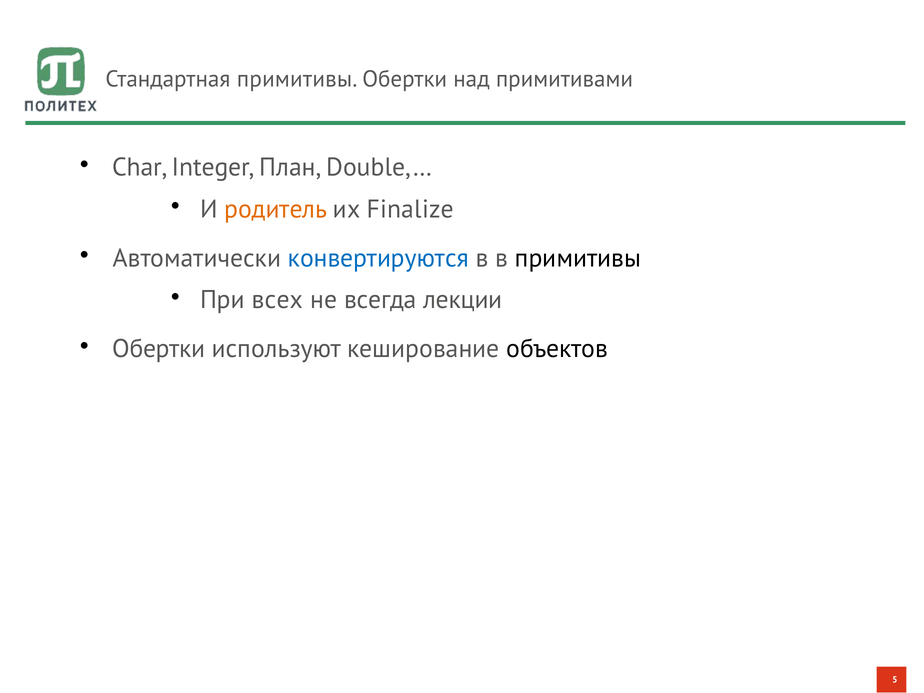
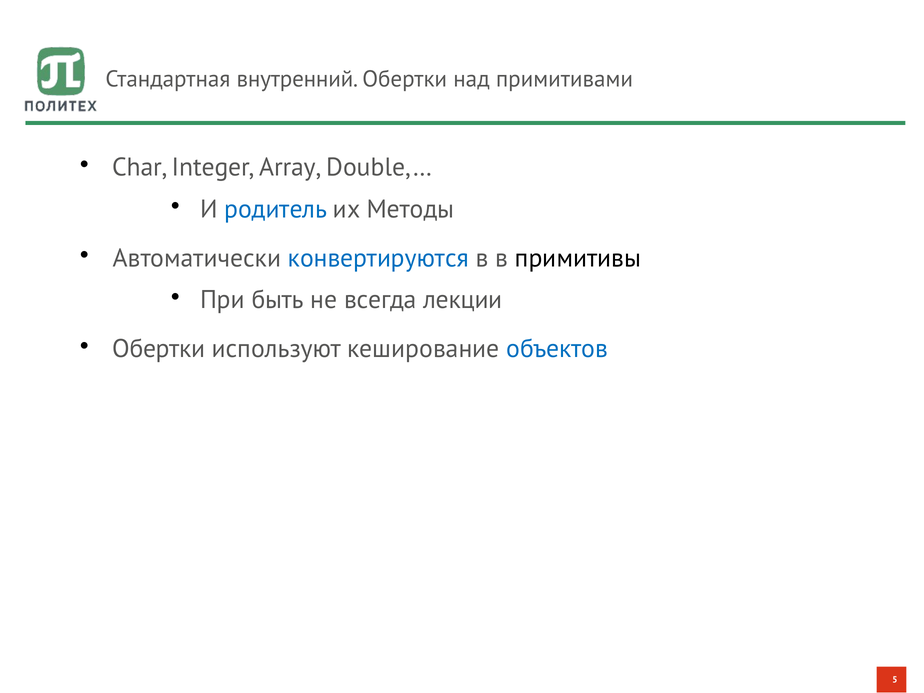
Стандартная примитивы: примитивы -> внутренний
План: План -> Array
родитель colour: orange -> blue
Finalize: Finalize -> Методы
всех: всех -> быть
объектов colour: black -> blue
